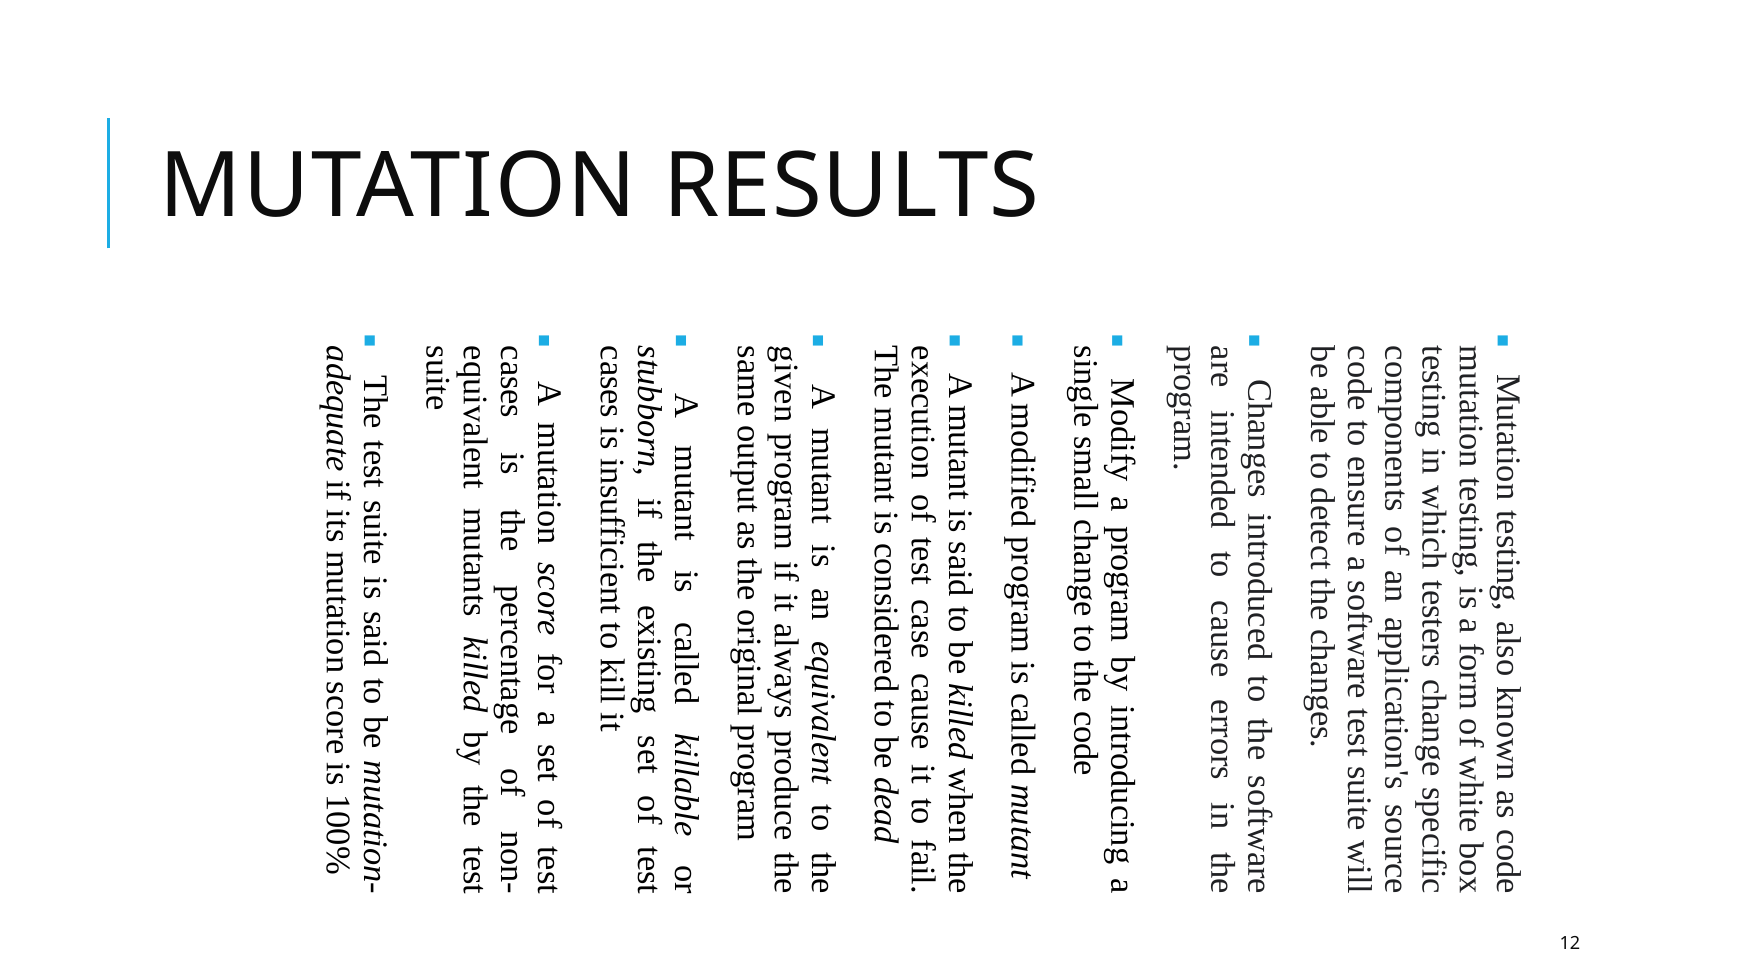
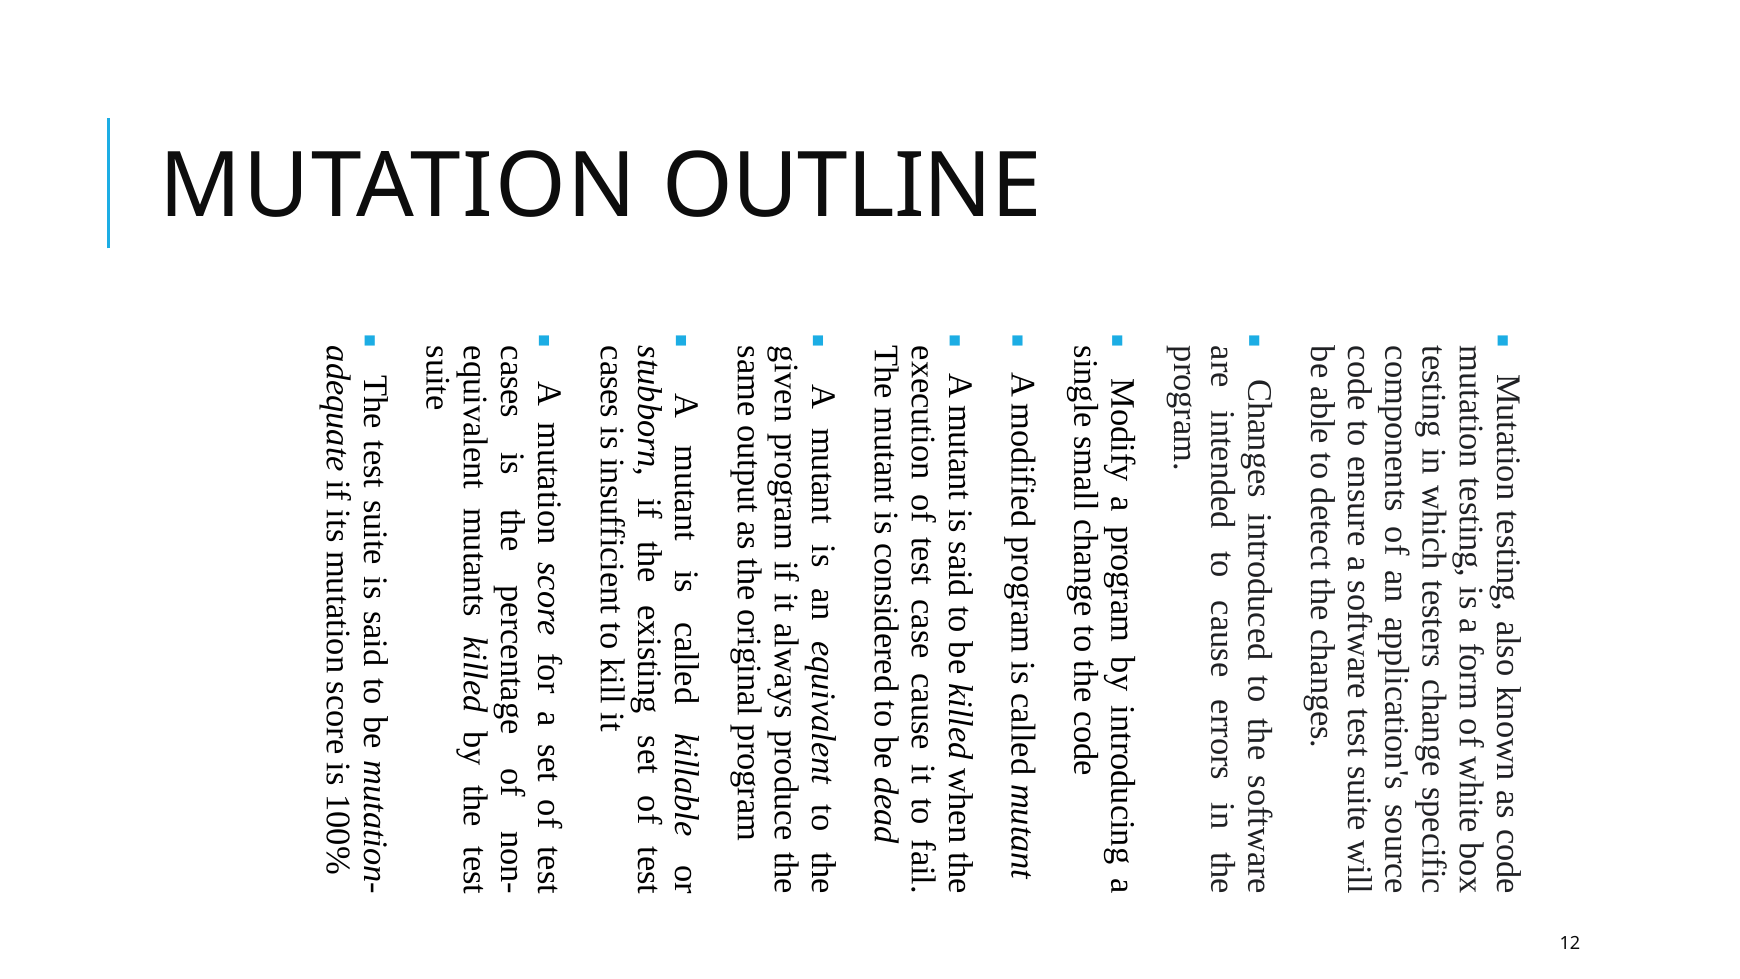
RESULTS: RESULTS -> OUTLINE
